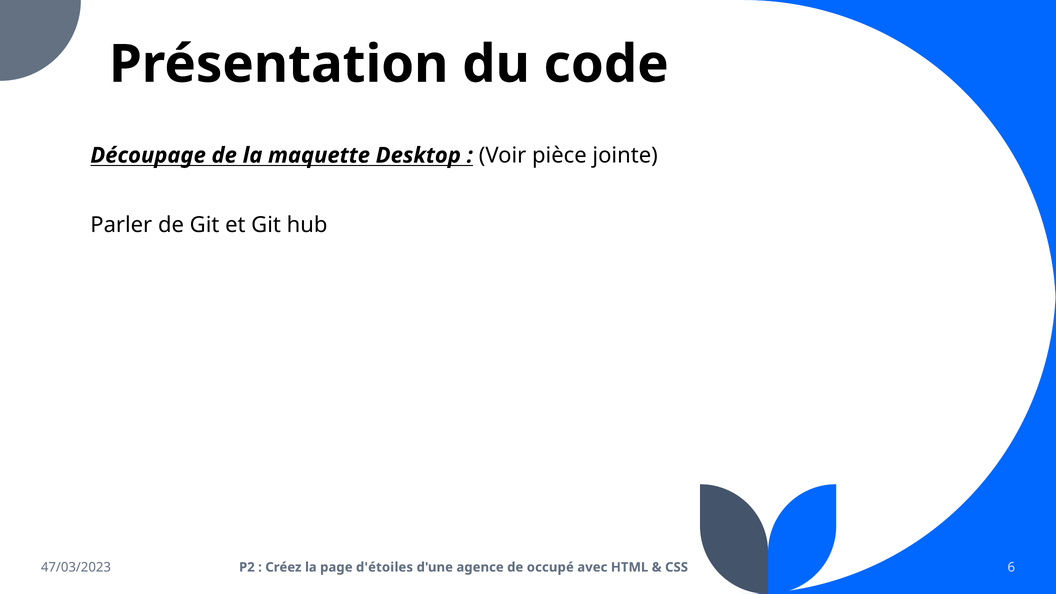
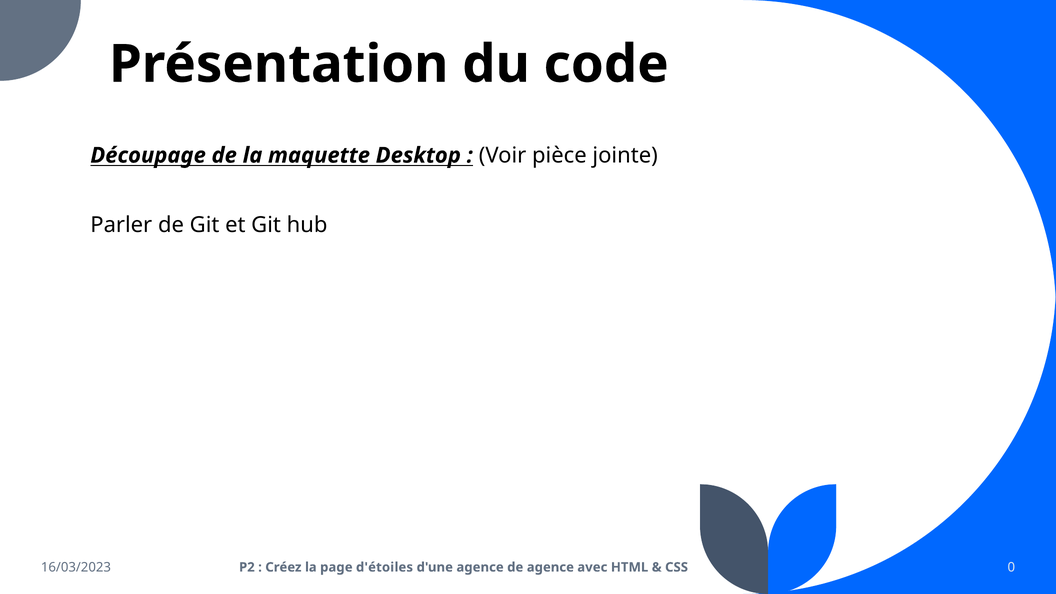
47/03/2023: 47/03/2023 -> 16/03/2023
de occupé: occupé -> agence
6: 6 -> 0
